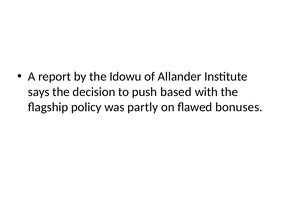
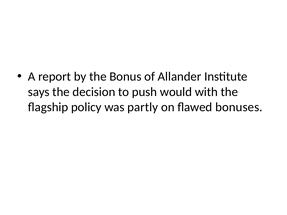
Idowu: Idowu -> Bonus
based: based -> would
